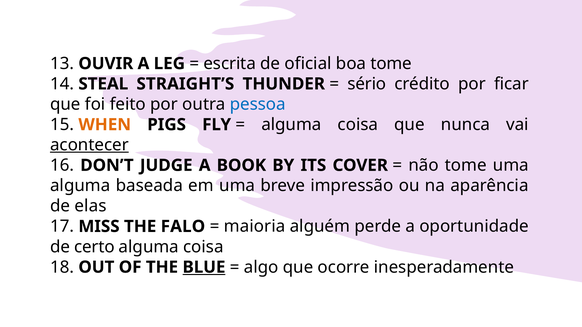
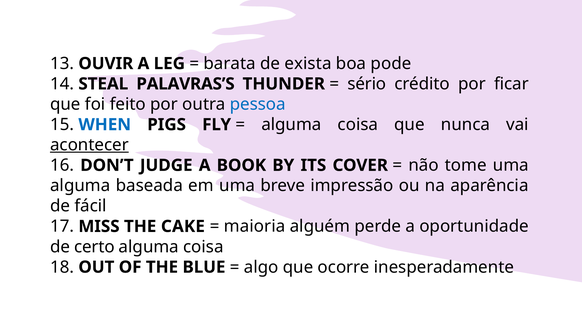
escrita: escrita -> barata
oficial: oficial -> exista
boa tome: tome -> pode
STRAIGHT’S: STRAIGHT’S -> PALAVRAS’S
WHEN colour: orange -> blue
elas: elas -> fácil
FALO: FALO -> CAKE
BLUE underline: present -> none
